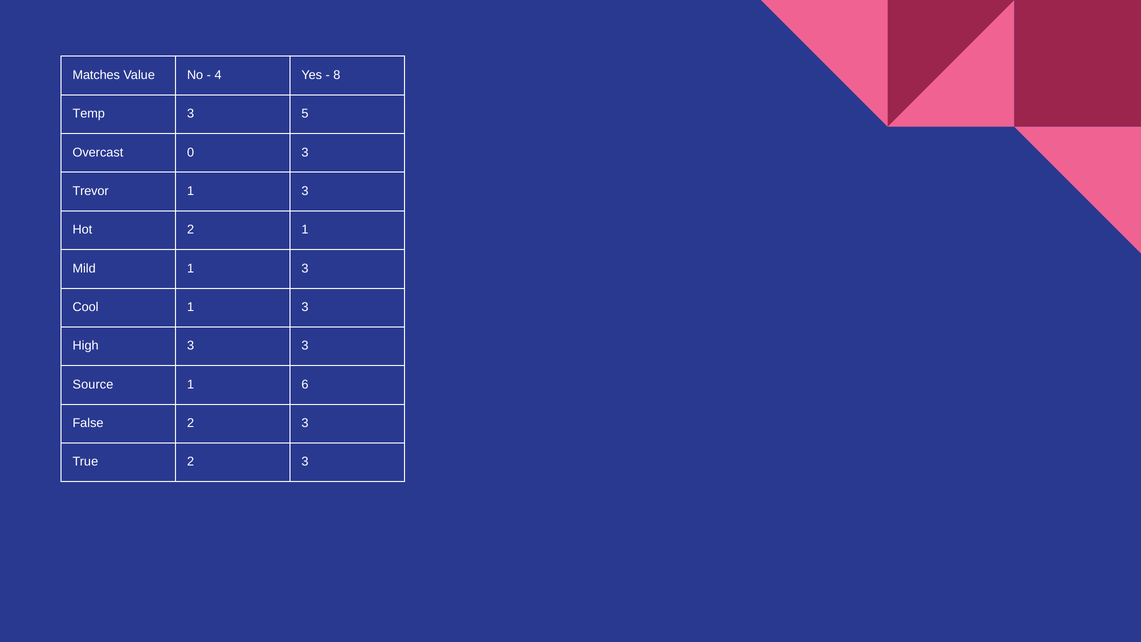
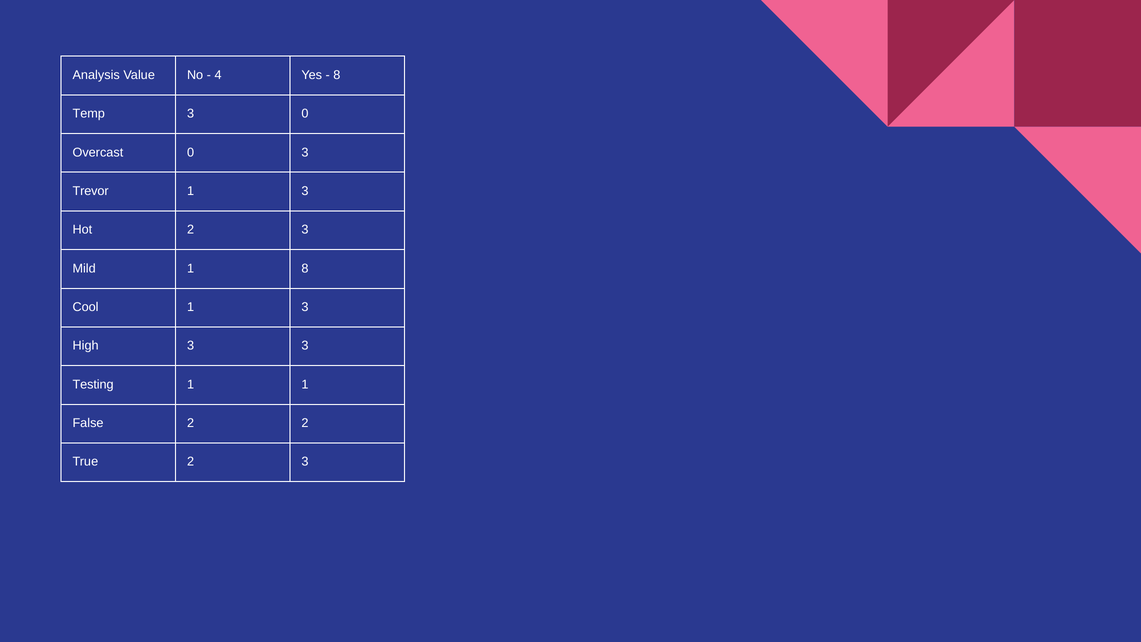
Matches: Matches -> Analysis
3 5: 5 -> 0
Hot 2 1: 1 -> 3
Mild 1 3: 3 -> 8
Source: Source -> Testing
1 6: 6 -> 1
False 2 3: 3 -> 2
